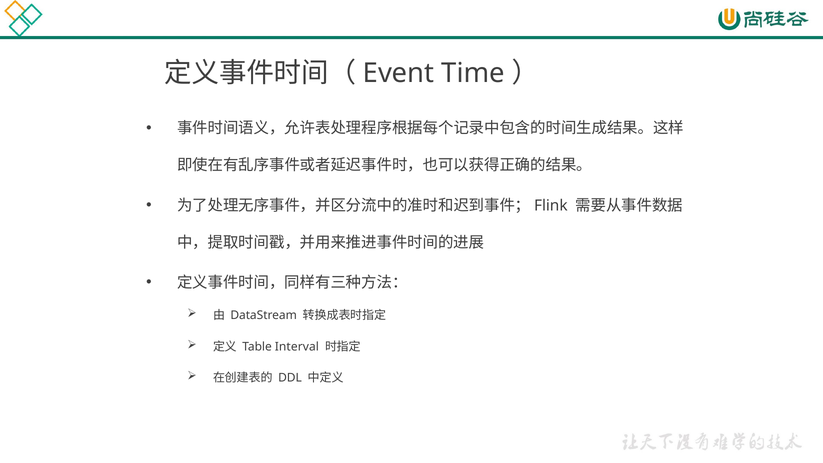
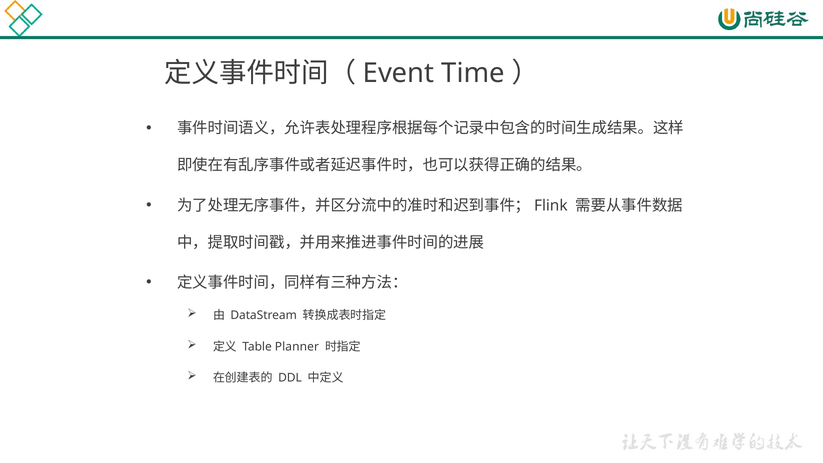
Interval: Interval -> Planner
